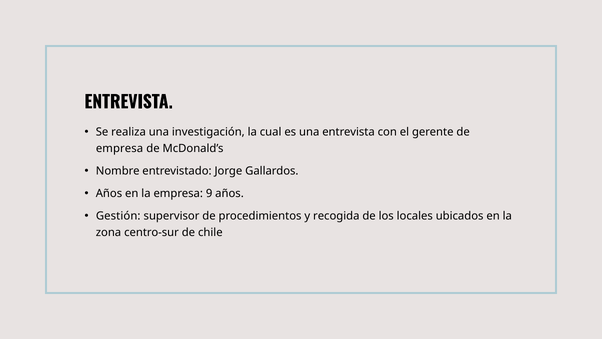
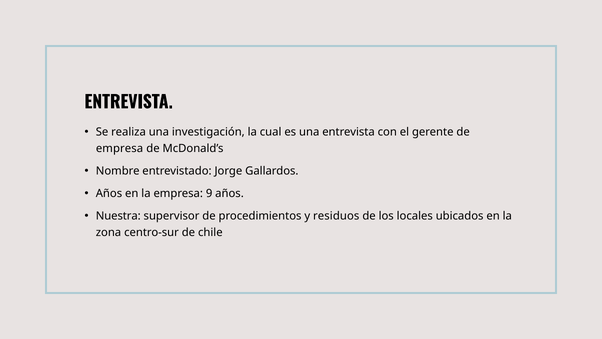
Gestión: Gestión -> Nuestra
recogida: recogida -> residuos
